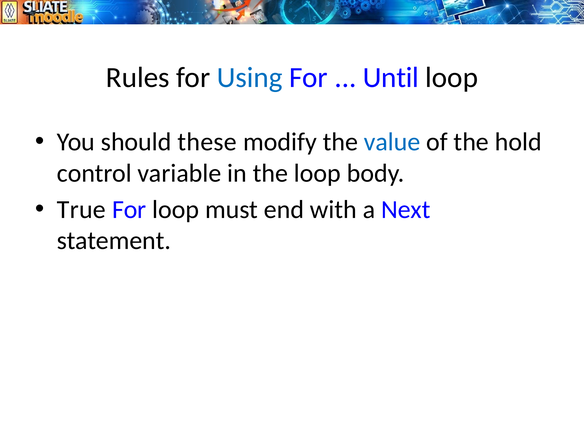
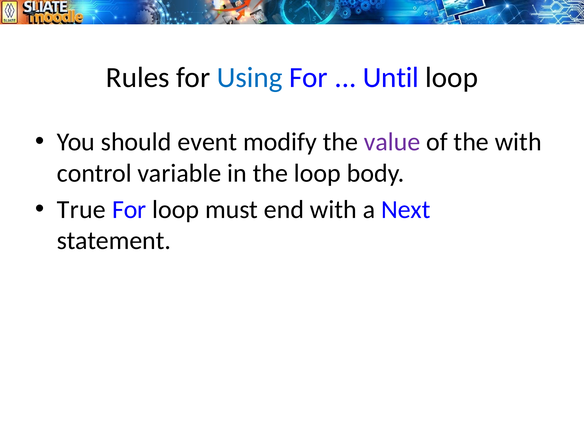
these: these -> event
value colour: blue -> purple
the hold: hold -> with
